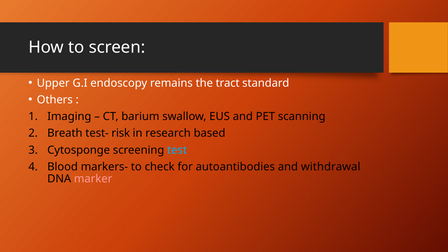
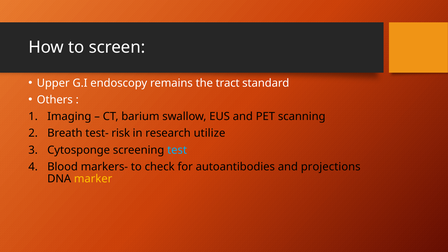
based: based -> utilize
withdrawal: withdrawal -> projections
marker colour: pink -> yellow
